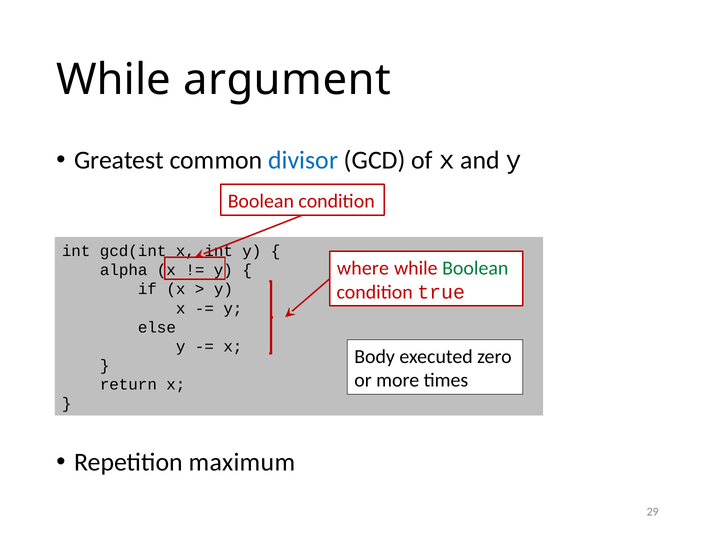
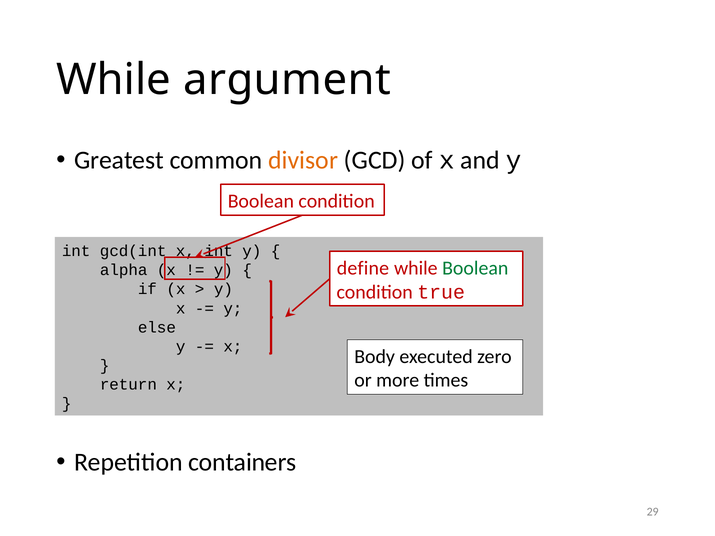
divisor colour: blue -> orange
where: where -> define
maximum: maximum -> containers
